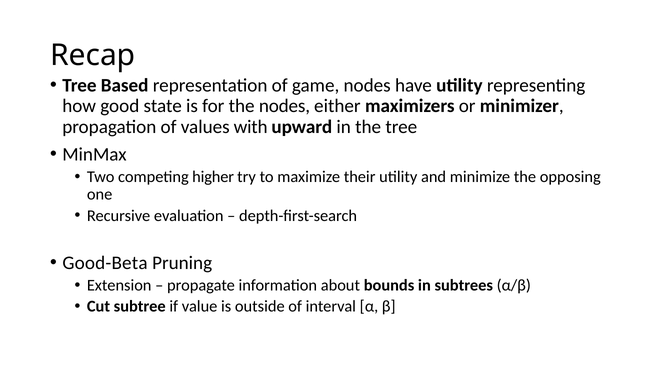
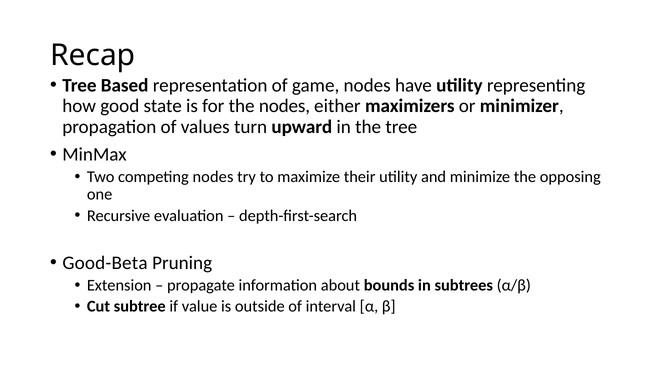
with: with -> turn
competing higher: higher -> nodes
